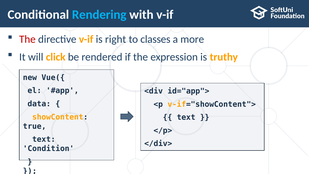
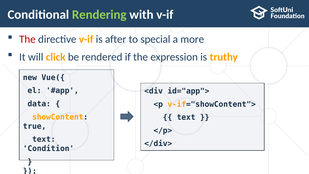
Rendering colour: light blue -> light green
right: right -> after
classes: classes -> special
